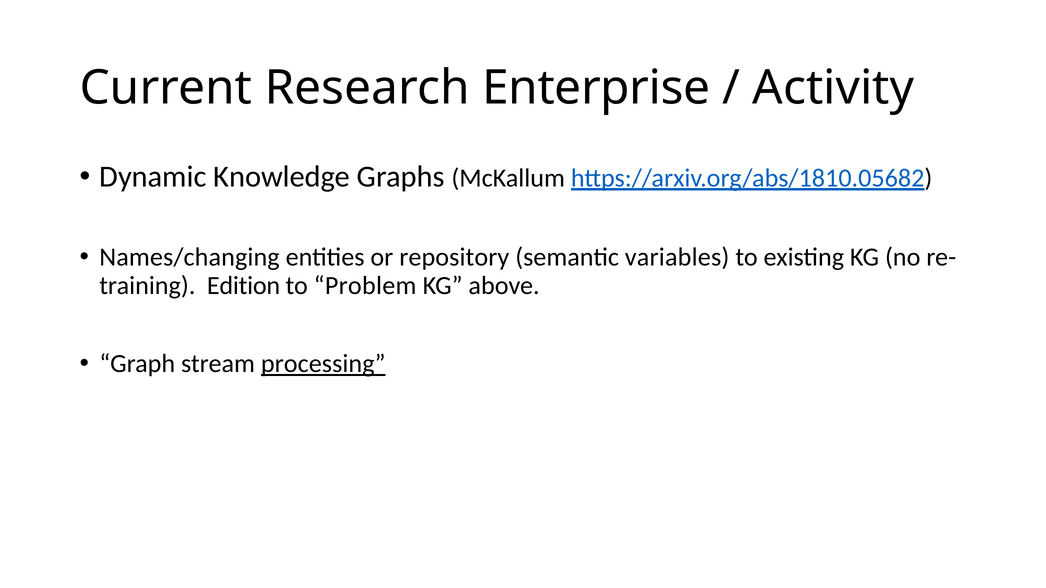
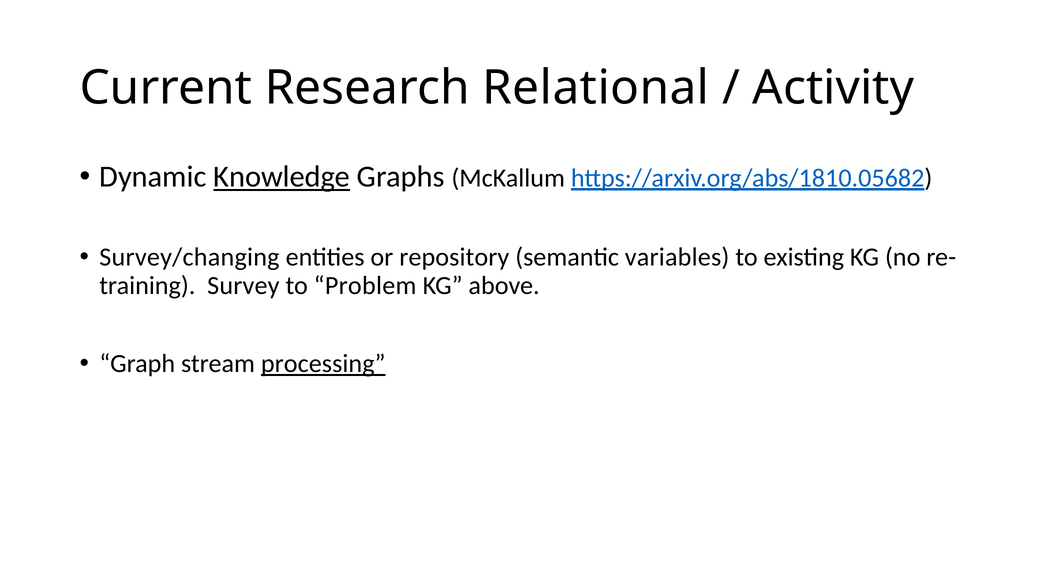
Enterprise: Enterprise -> Relational
Knowledge underline: none -> present
Names/changing: Names/changing -> Survey/changing
Edition: Edition -> Survey
